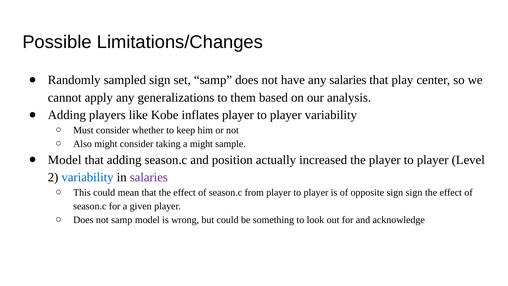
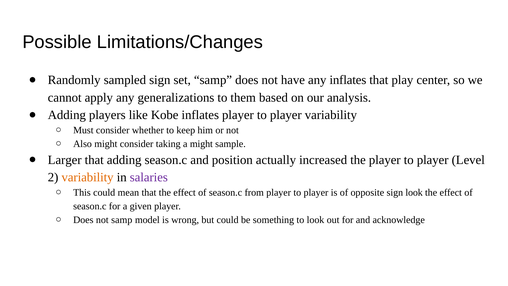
any salaries: salaries -> inflates
Model at (65, 160): Model -> Larger
variability at (88, 177) colour: blue -> orange
sign sign: sign -> look
